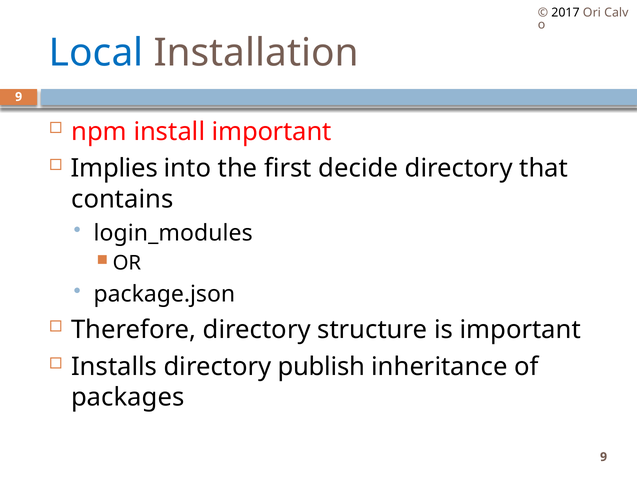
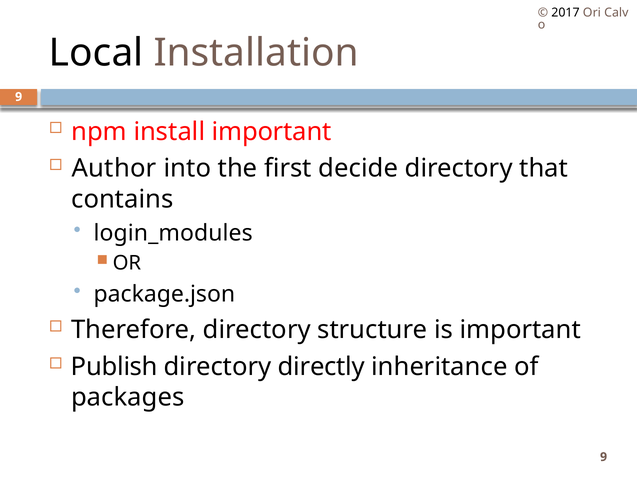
Local colour: blue -> black
Implies: Implies -> Author
Installs: Installs -> Publish
publish: publish -> directly
